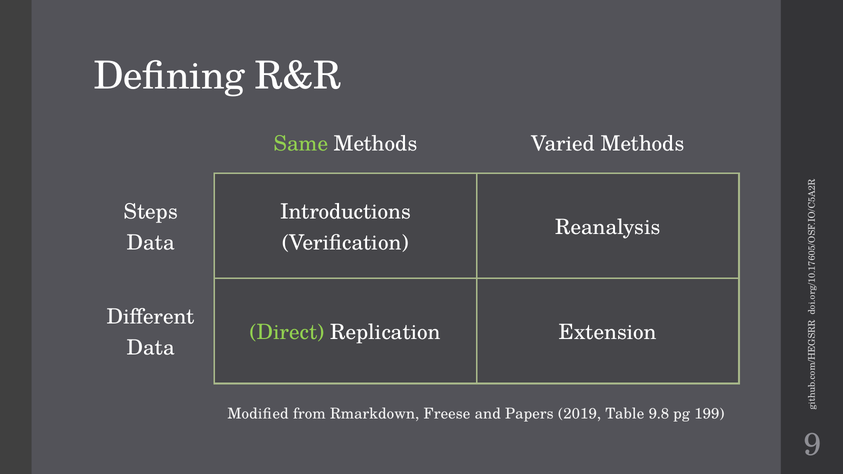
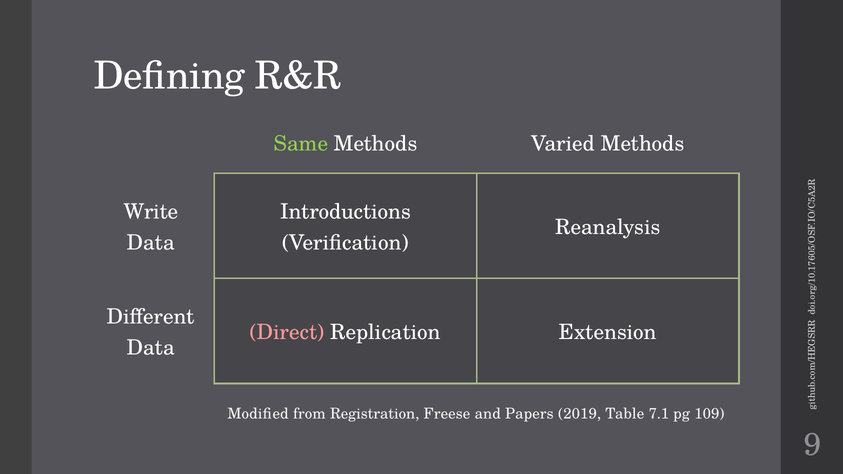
Steps: Steps -> Write
Direct colour: light green -> pink
Rmarkdown: Rmarkdown -> Registration
9.8: 9.8 -> 7.1
199: 199 -> 109
